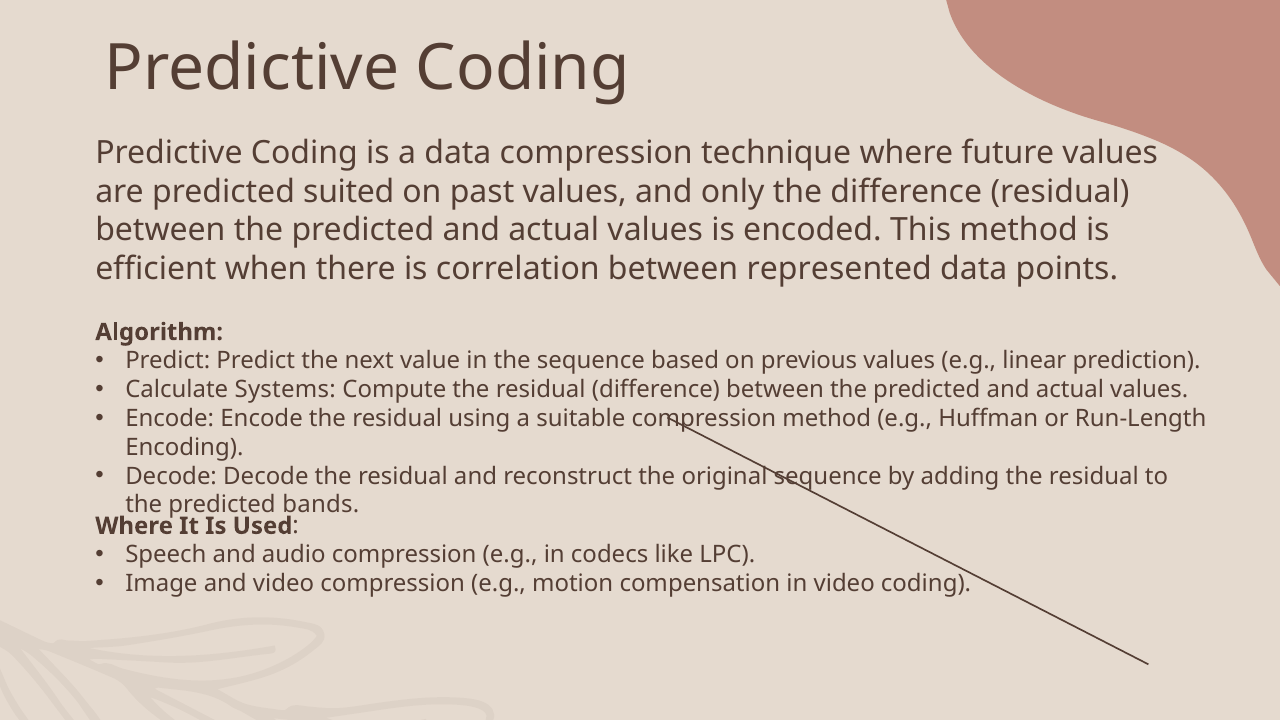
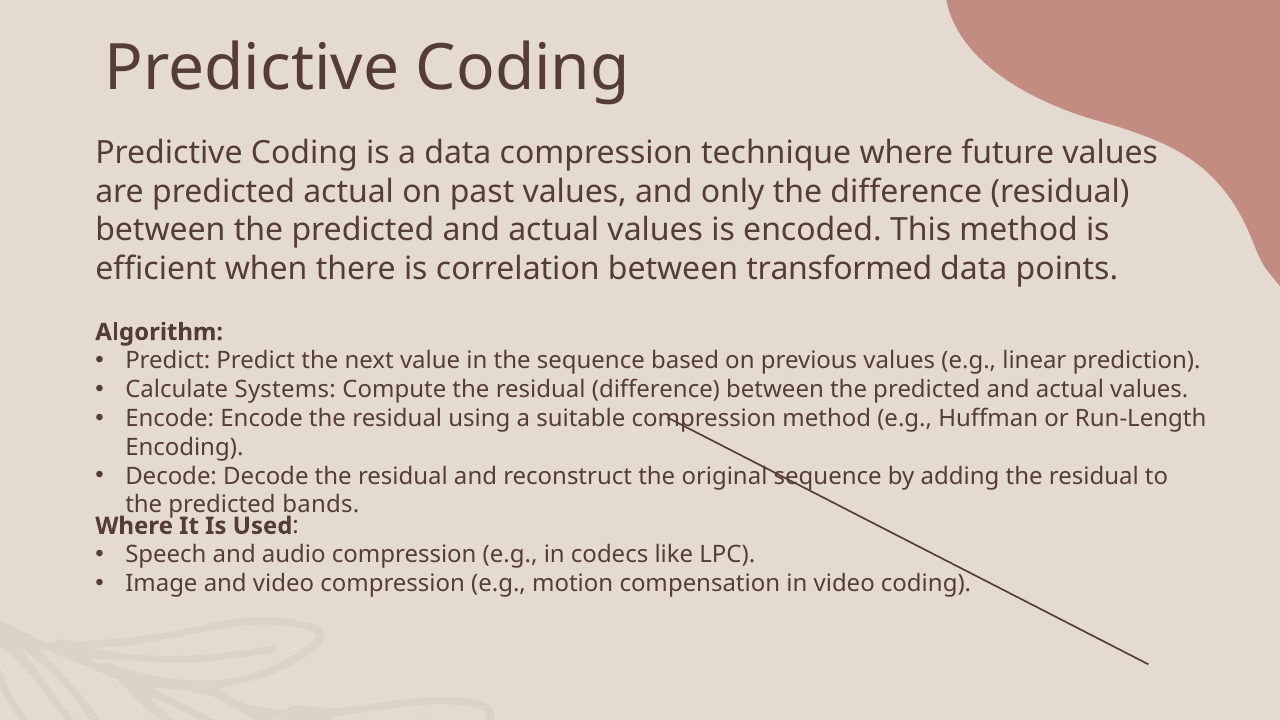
predicted suited: suited -> actual
represented: represented -> transformed
